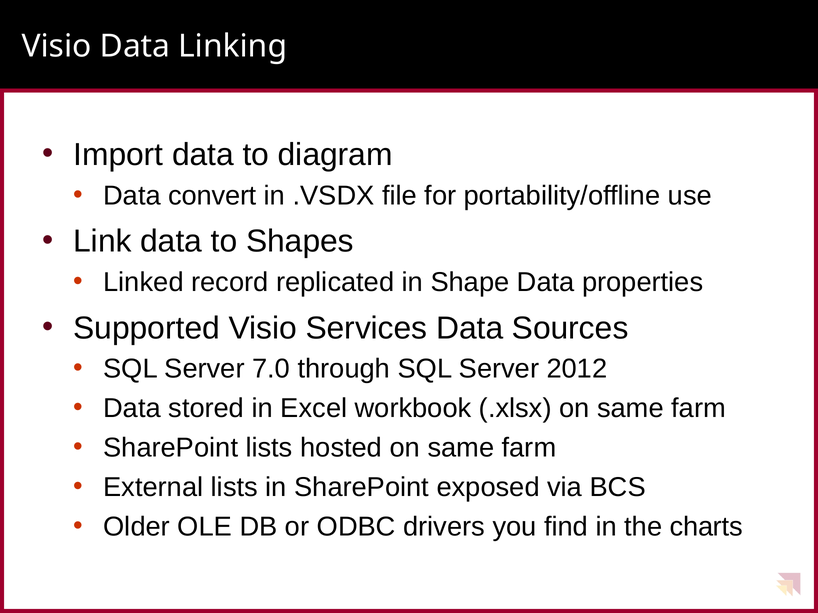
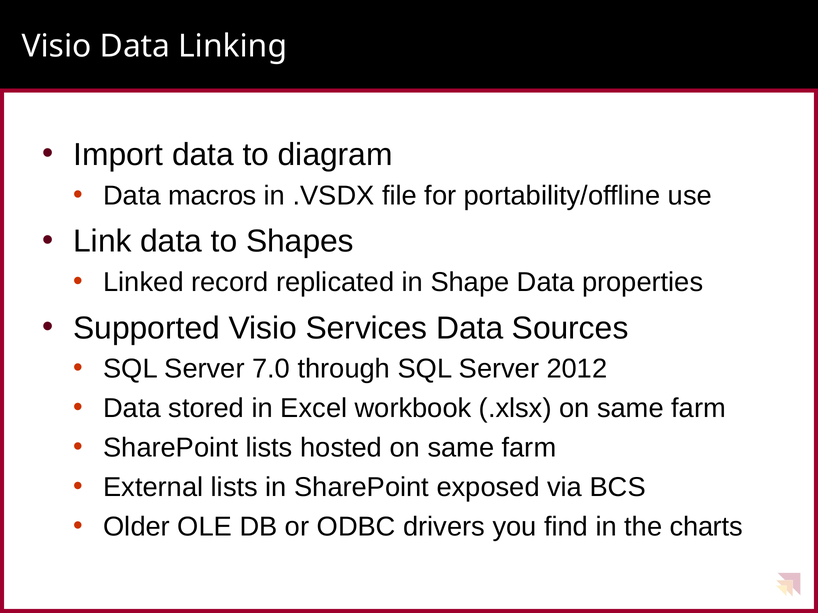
convert: convert -> macros
